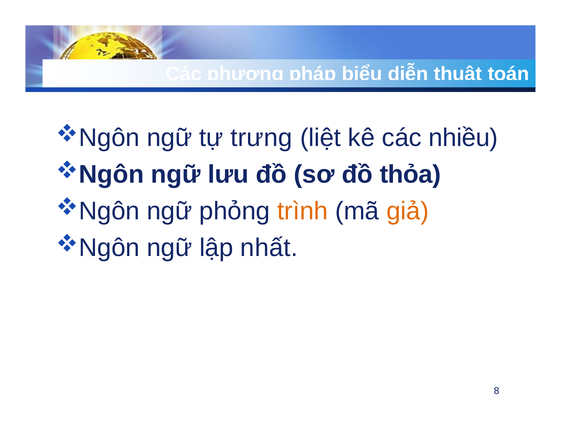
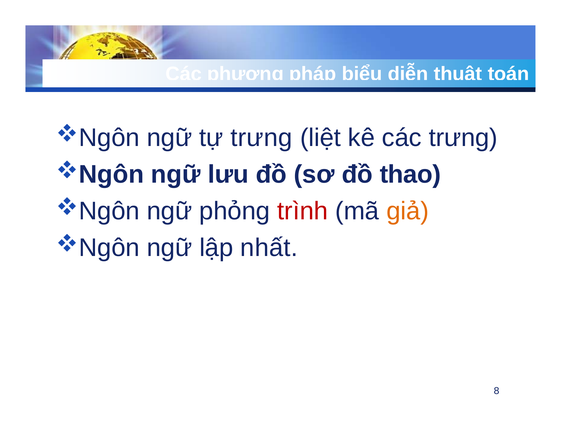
các nhiều: nhiều -> trưng
thỏa: thỏa -> thao
trình colour: orange -> red
